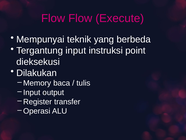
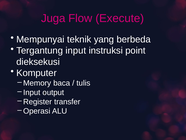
Flow at (53, 18): Flow -> Juga
Dilakukan: Dilakukan -> Komputer
